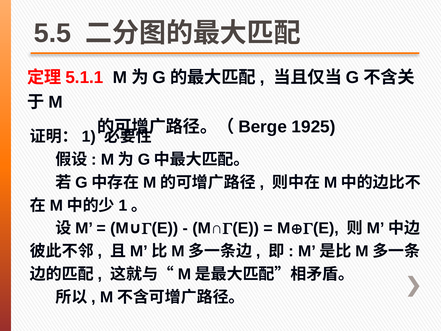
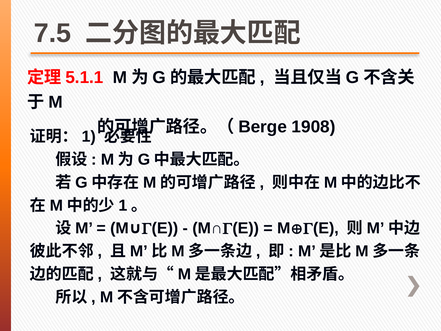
5.5: 5.5 -> 7.5
1925: 1925 -> 1908
